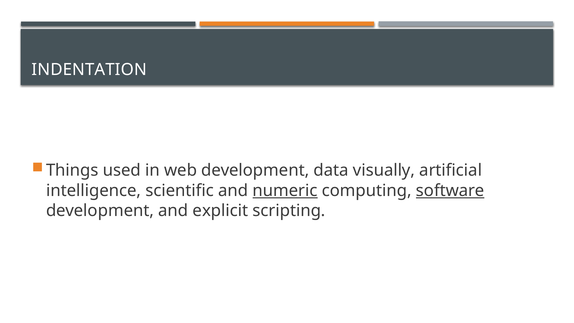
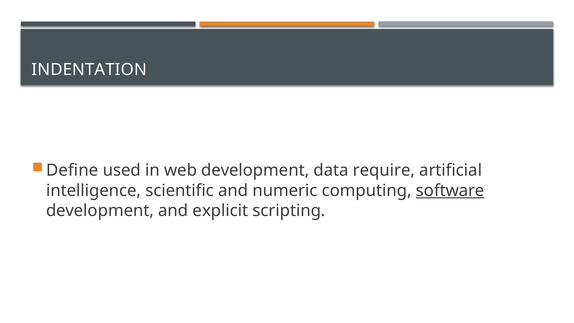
Things: Things -> Define
visually: visually -> require
numeric underline: present -> none
